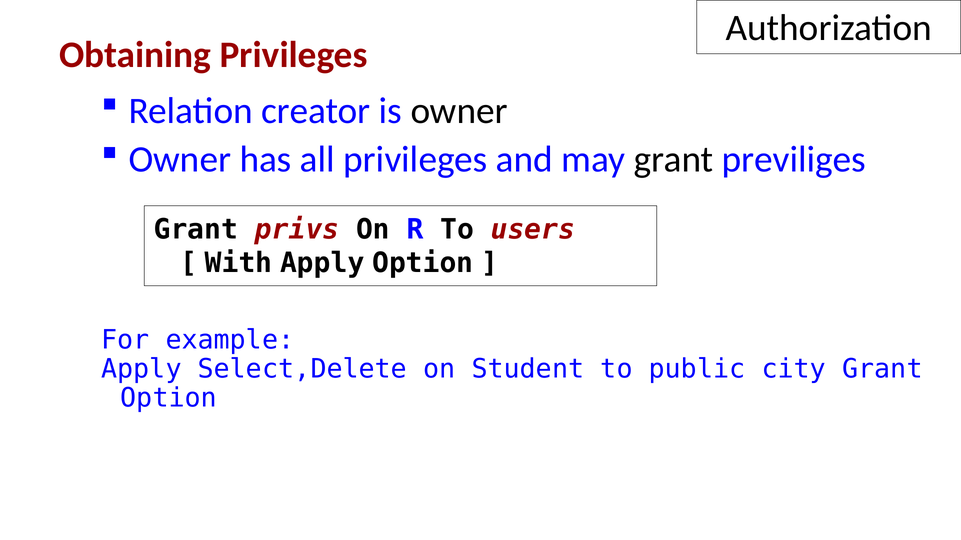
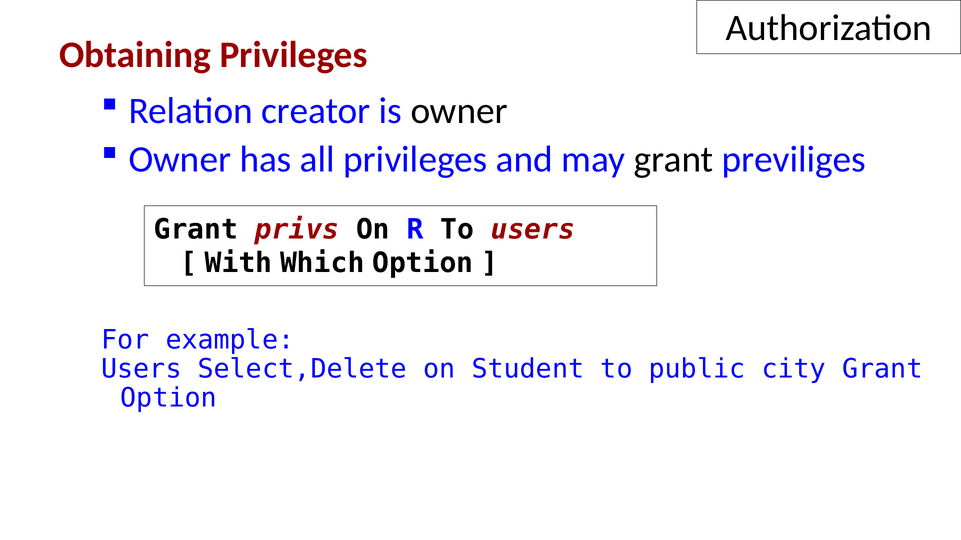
With Apply: Apply -> Which
Apply at (141, 369): Apply -> Users
